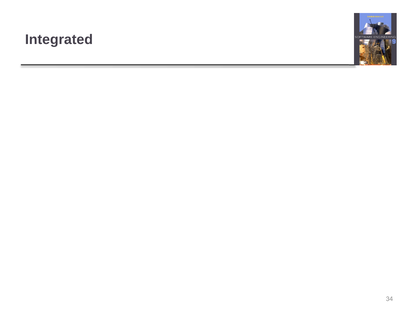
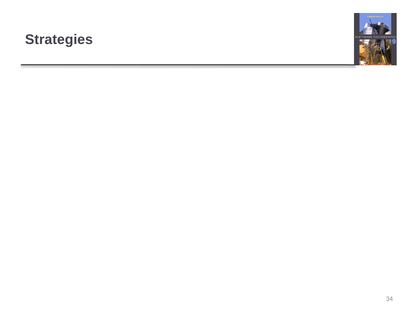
Integrated: Integrated -> Strategies
